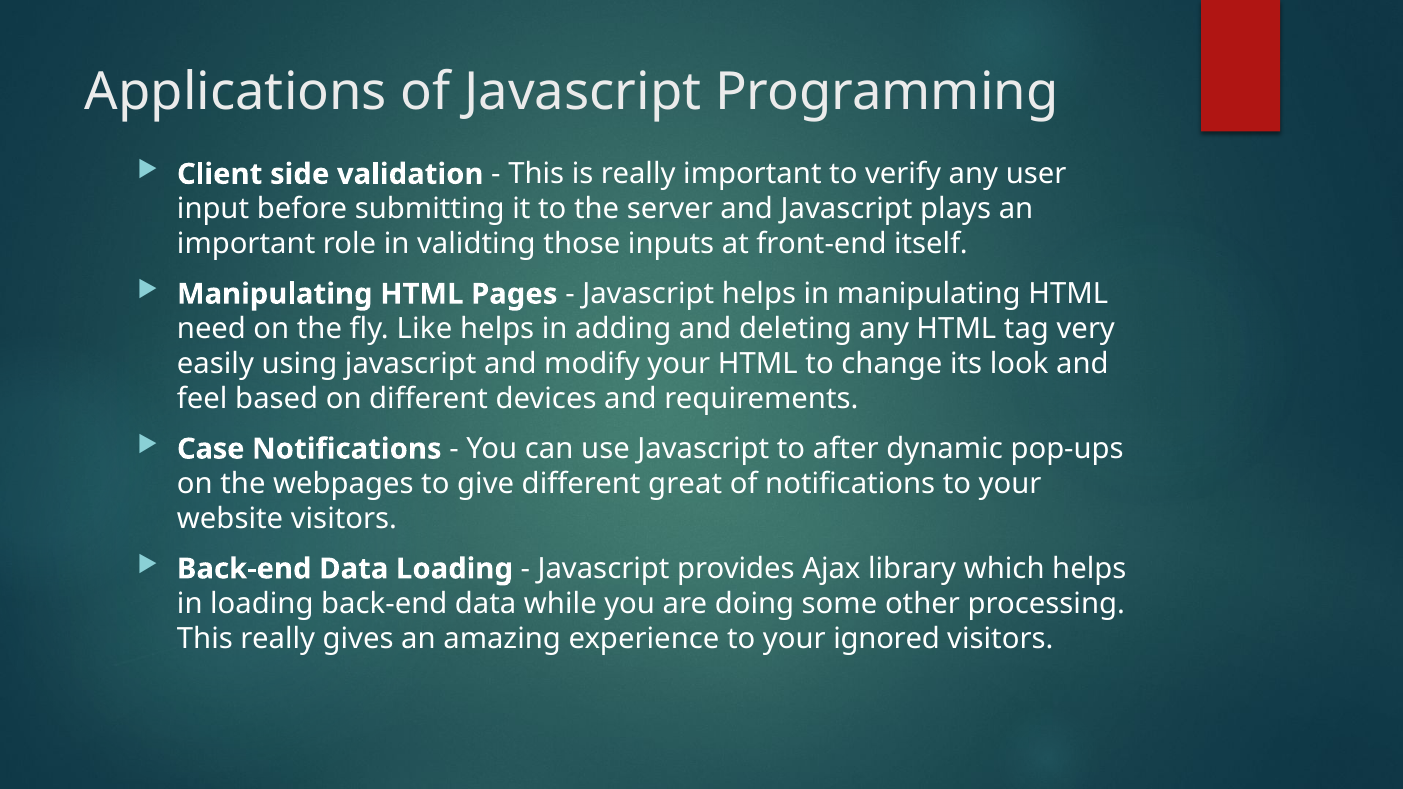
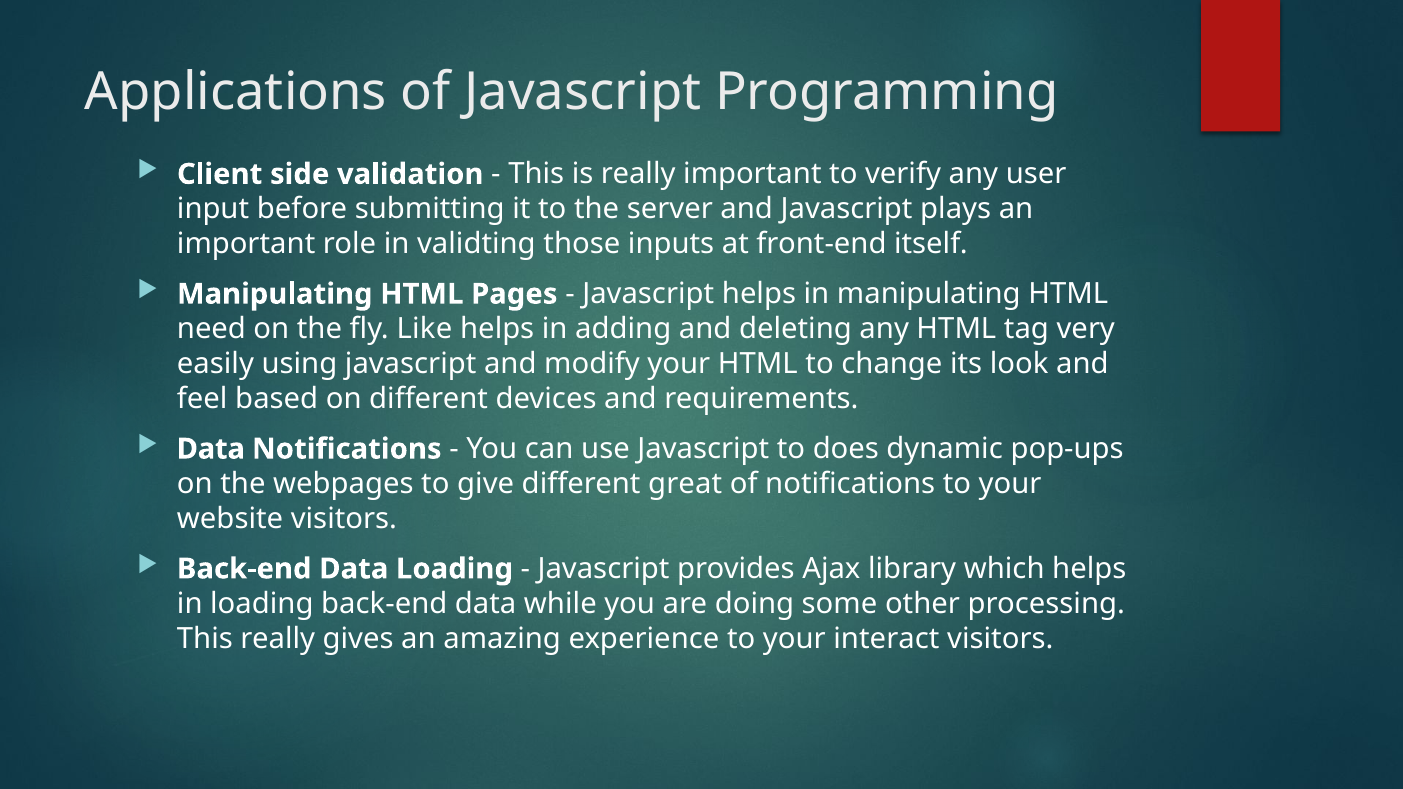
Case at (211, 449): Case -> Data
after: after -> does
ignored: ignored -> interact
